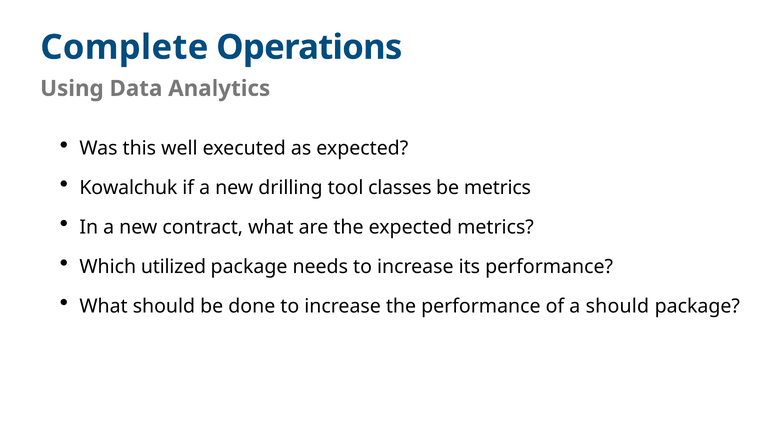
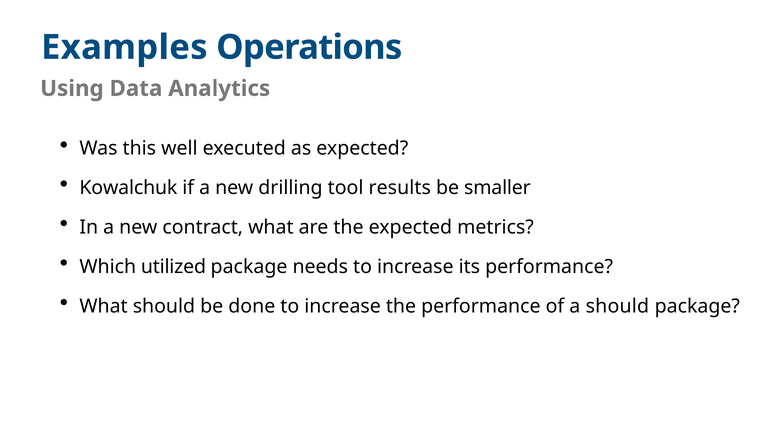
Complete: Complete -> Examples
classes: classes -> results
be metrics: metrics -> smaller
